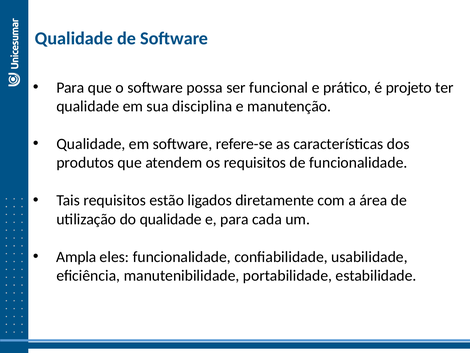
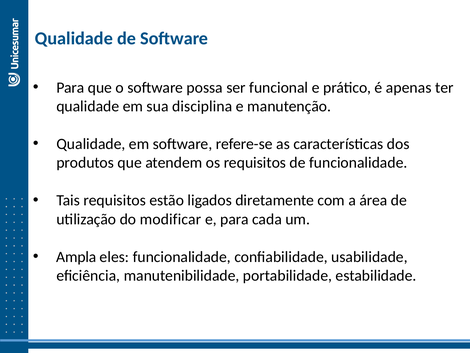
projeto: projeto -> apenas
do qualidade: qualidade -> modificar
